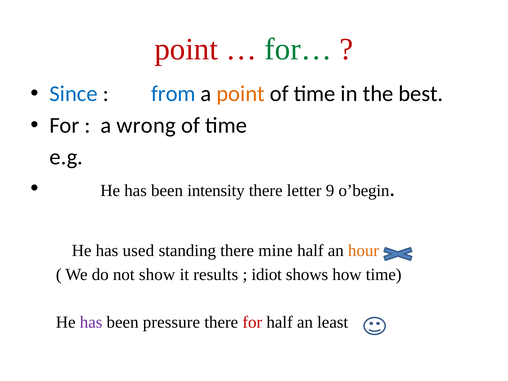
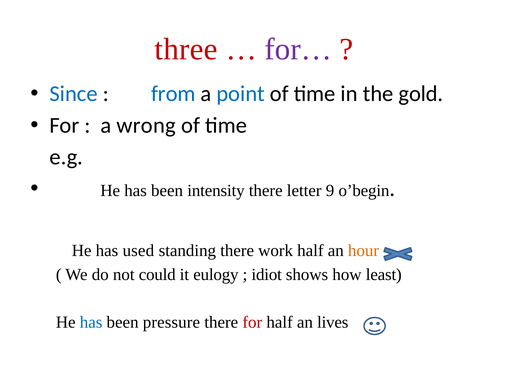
point at (186, 49): point -> three
for… colour: green -> purple
point at (241, 94) colour: orange -> blue
best: best -> gold
mine: mine -> work
show: show -> could
results: results -> eulogy
how time: time -> least
has at (91, 322) colour: purple -> blue
least: least -> lives
